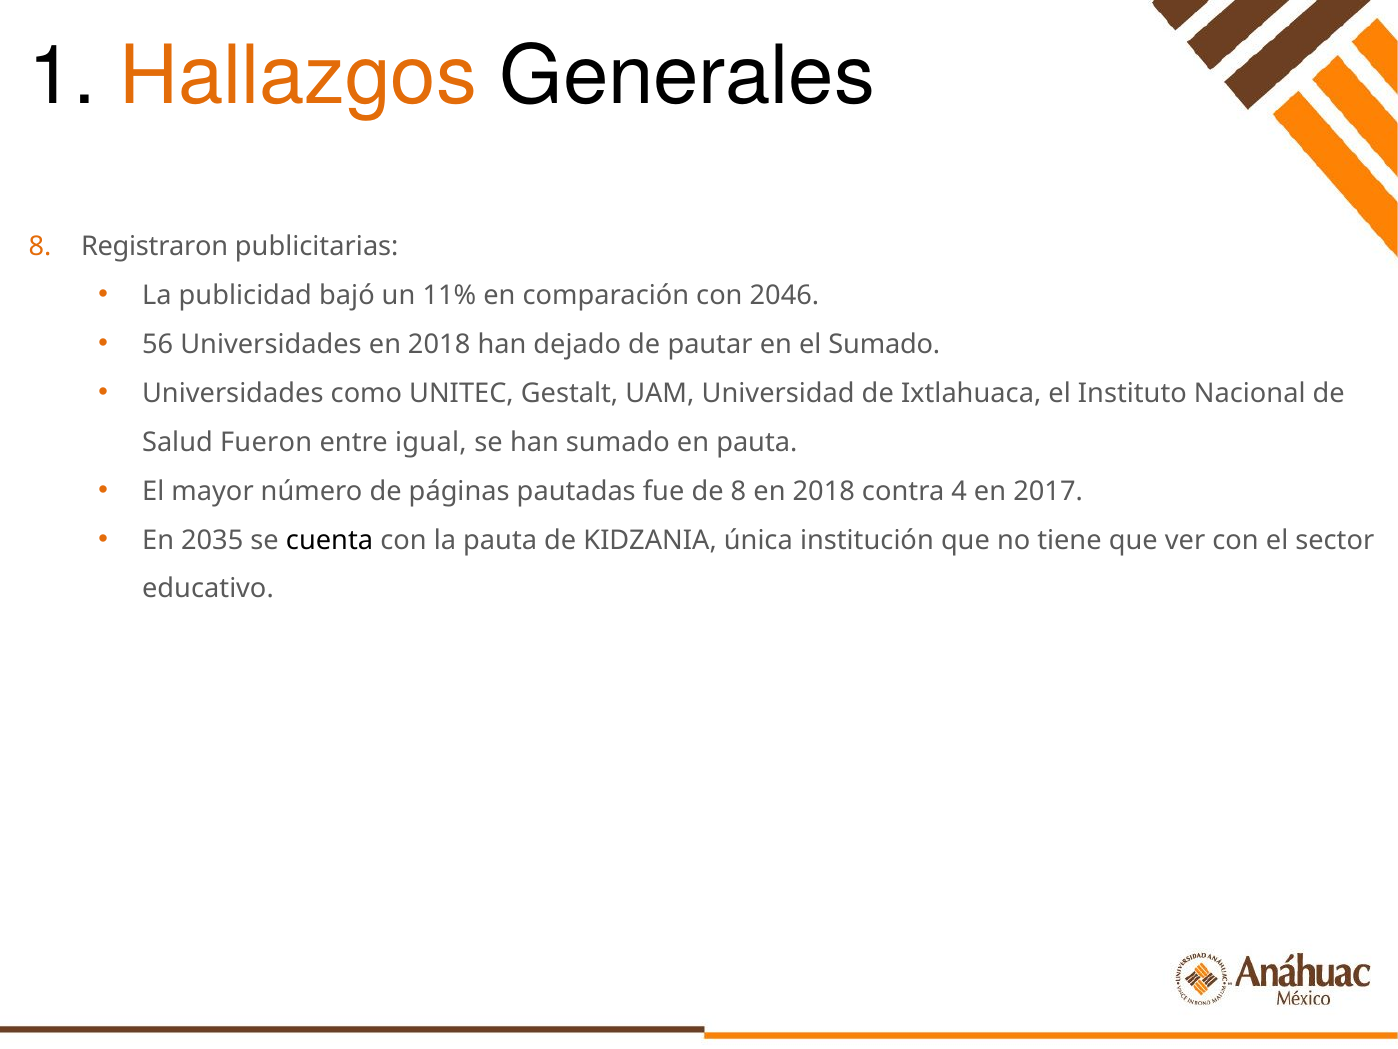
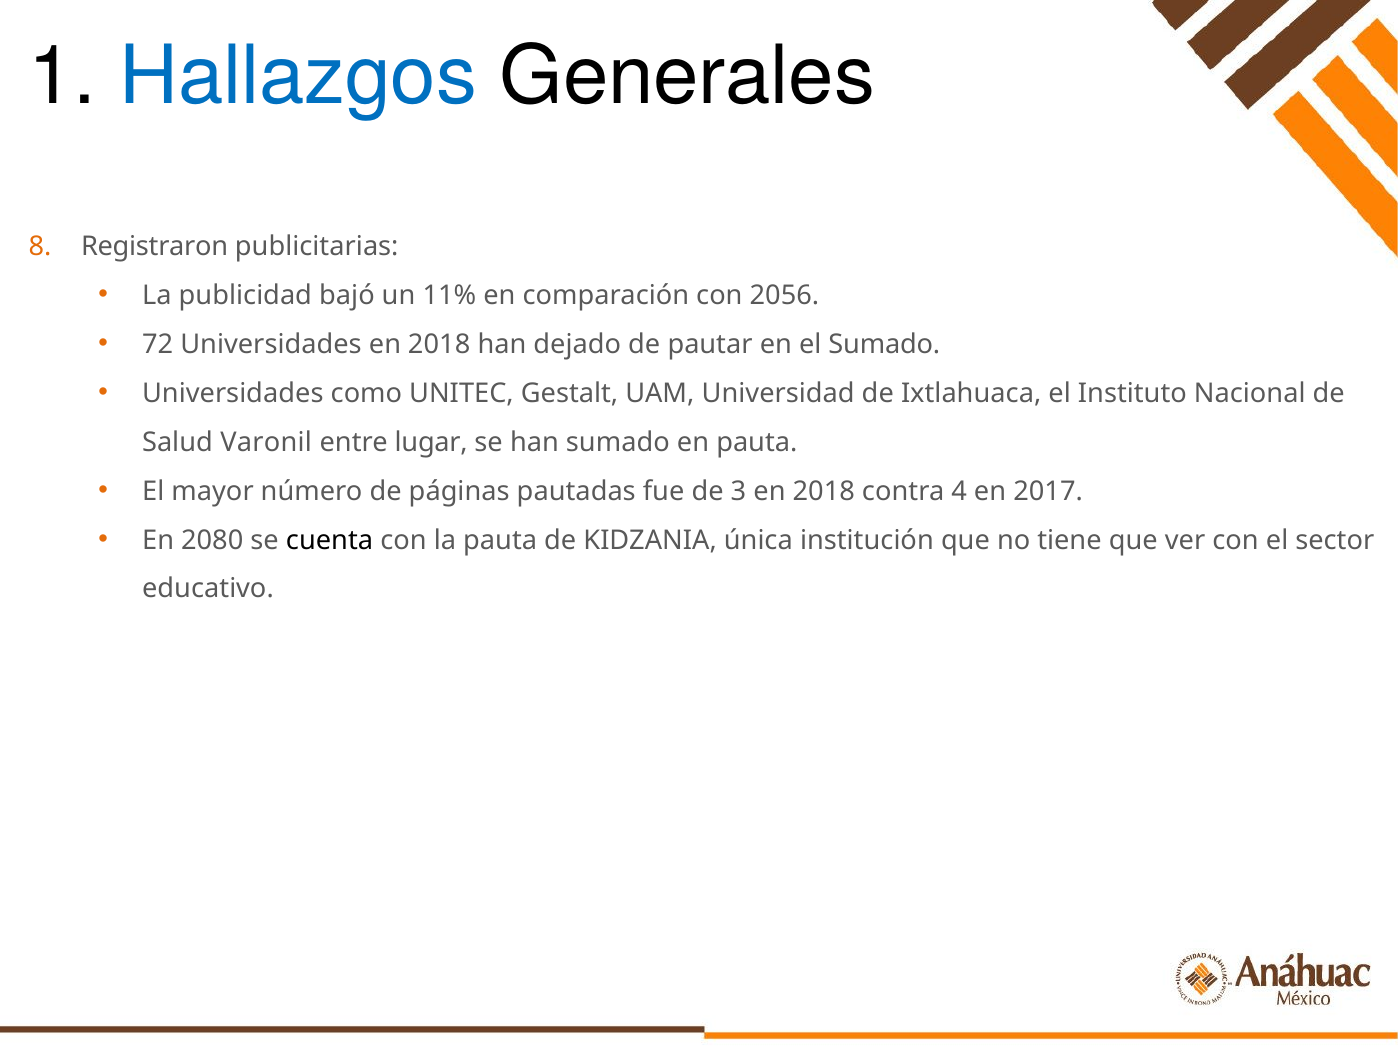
Hallazgos colour: orange -> blue
2046: 2046 -> 2056
56: 56 -> 72
Fueron: Fueron -> Varonil
igual: igual -> lugar
de 8: 8 -> 3
2035: 2035 -> 2080
